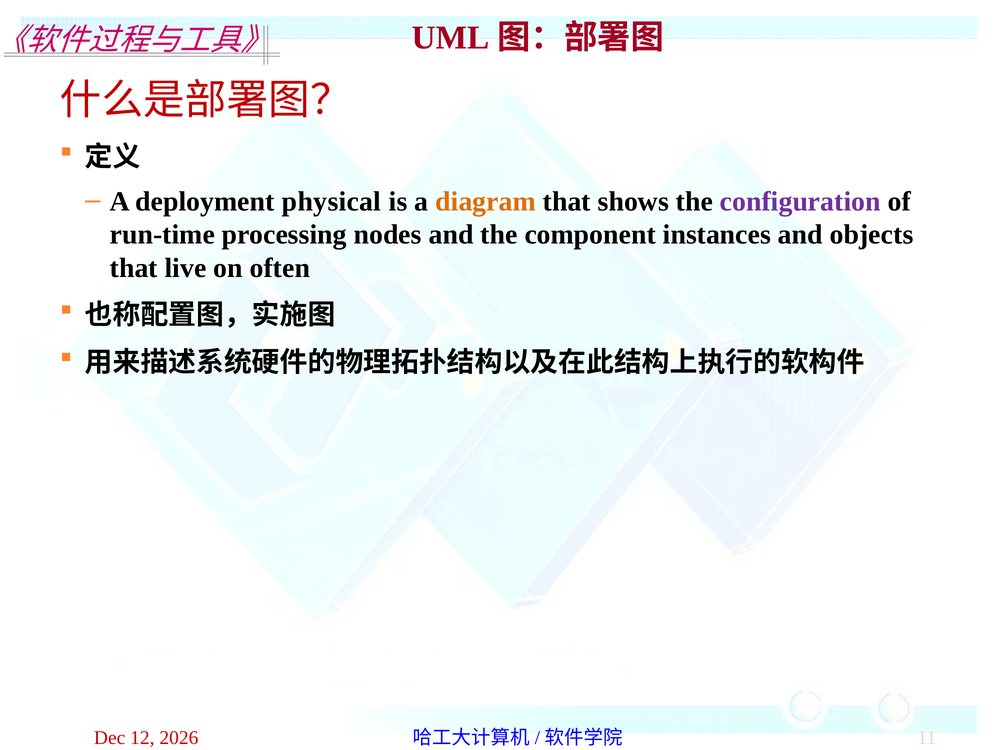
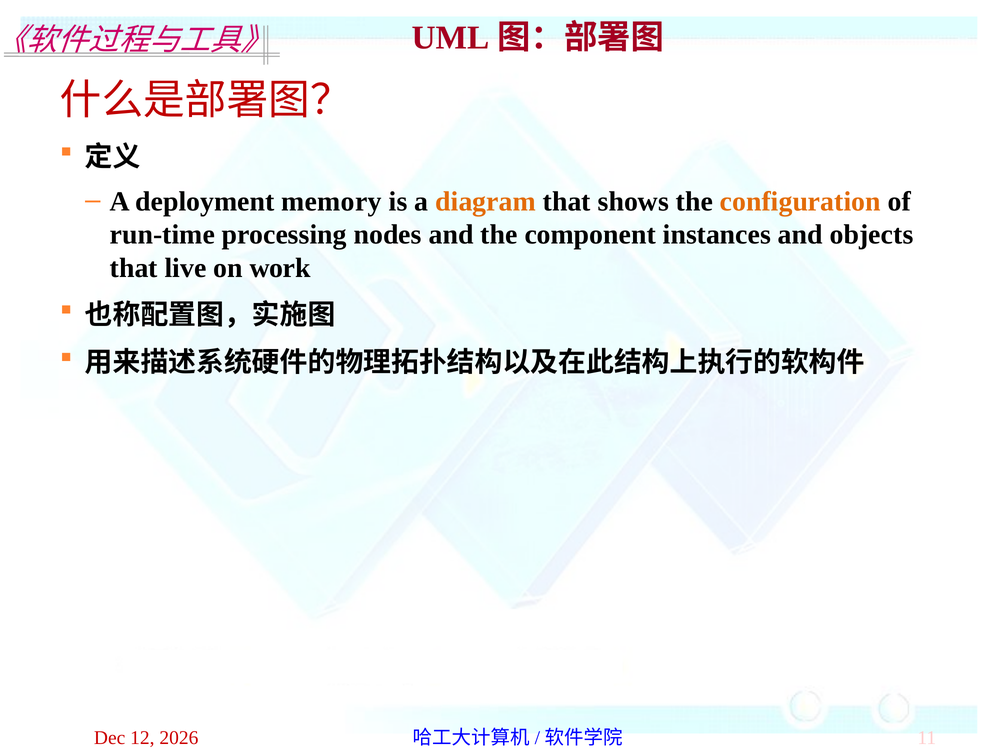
physical: physical -> memory
configuration colour: purple -> orange
often: often -> work
